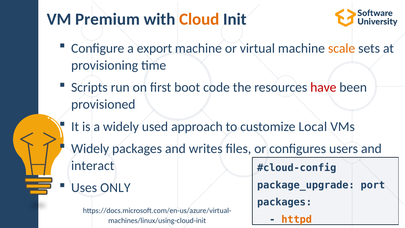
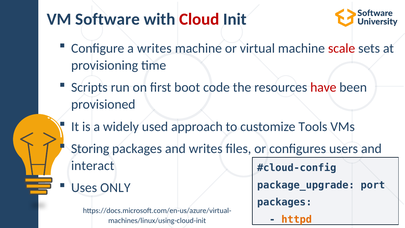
Premium: Premium -> Software
Cloud colour: orange -> red
a export: export -> writes
scale colour: orange -> red
Local: Local -> Tools
Widely at (90, 149): Widely -> Storing
